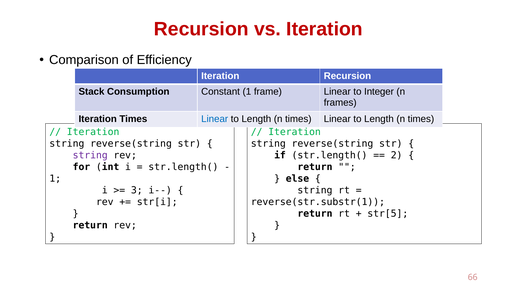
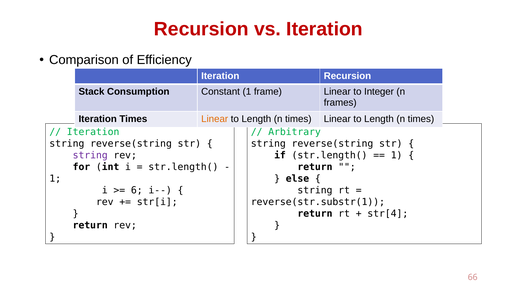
Linear at (215, 119) colour: blue -> orange
Iteration at (295, 132): Iteration -> Arbitrary
2 at (397, 155): 2 -> 1
3: 3 -> 6
str[5: str[5 -> str[4
